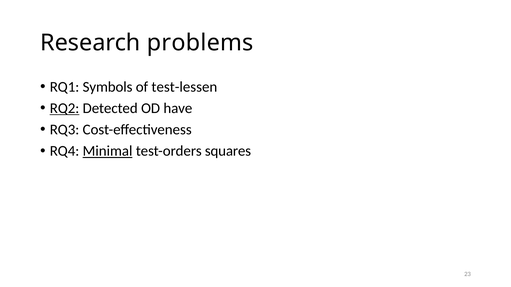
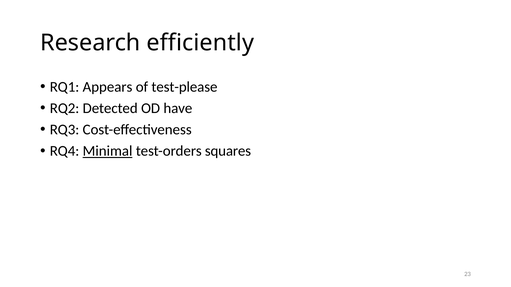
problems: problems -> efficiently
Symbols: Symbols -> Appears
test-lessen: test-lessen -> test-please
RQ2 underline: present -> none
